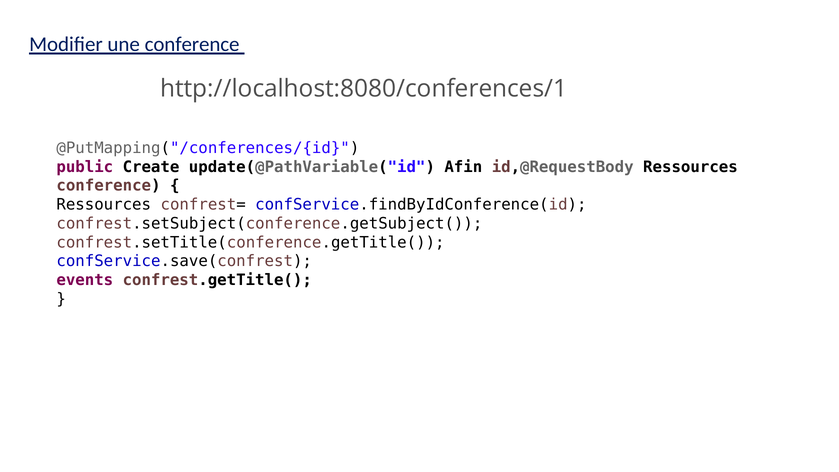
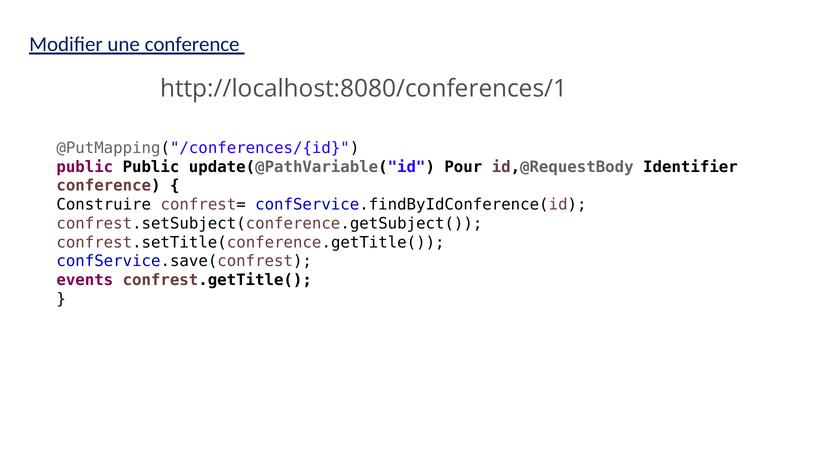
public Create: Create -> Public
Afin: Afin -> Pour
id,@RequestBody Ressources: Ressources -> Identifier
Ressources at (104, 205): Ressources -> Construire
